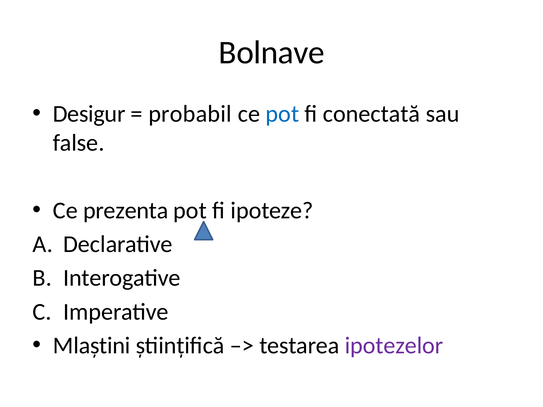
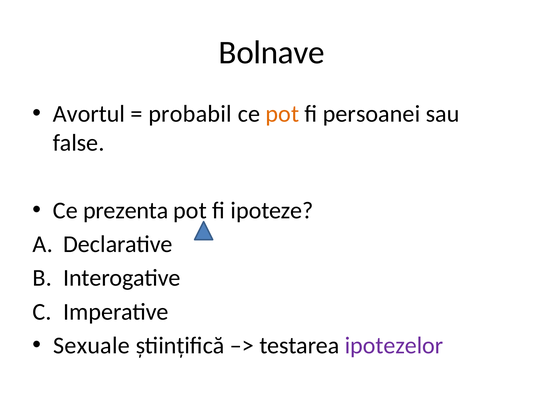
Desigur: Desigur -> Avortul
pot at (282, 114) colour: blue -> orange
conectată: conectată -> persoanei
Mlaștini: Mlaștini -> Sexuale
